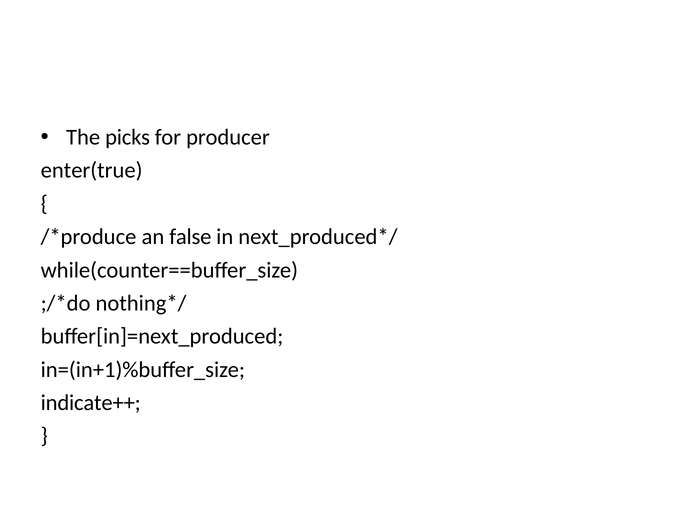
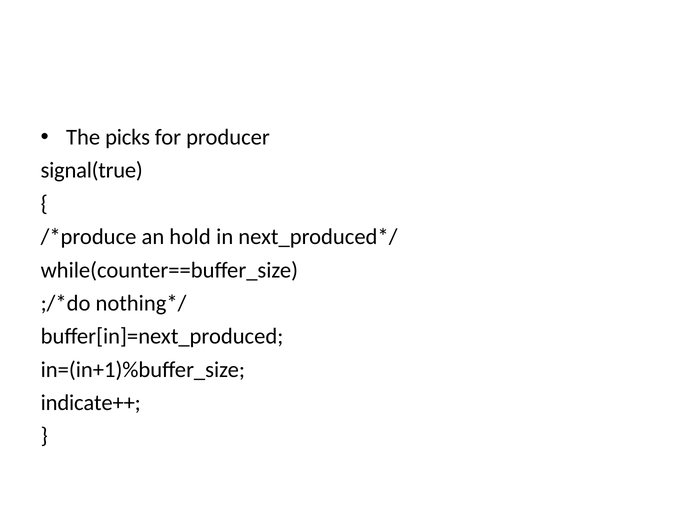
enter(true: enter(true -> signal(true
false: false -> hold
